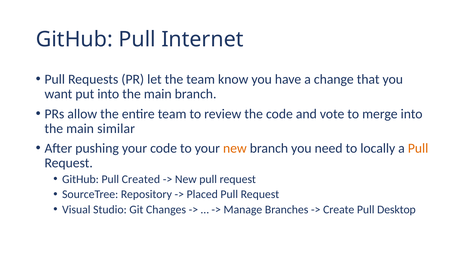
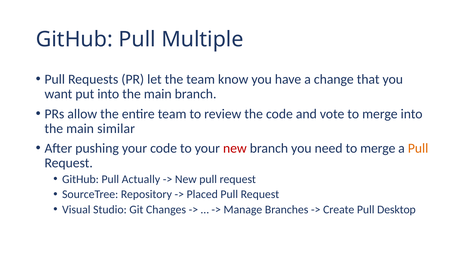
Internet: Internet -> Multiple
new at (235, 148) colour: orange -> red
need to locally: locally -> merge
Created: Created -> Actually
